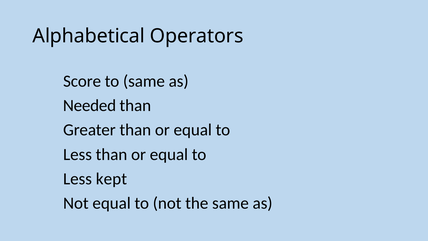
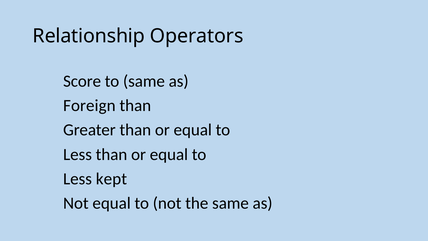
Alphabetical: Alphabetical -> Relationship
Needed: Needed -> Foreign
